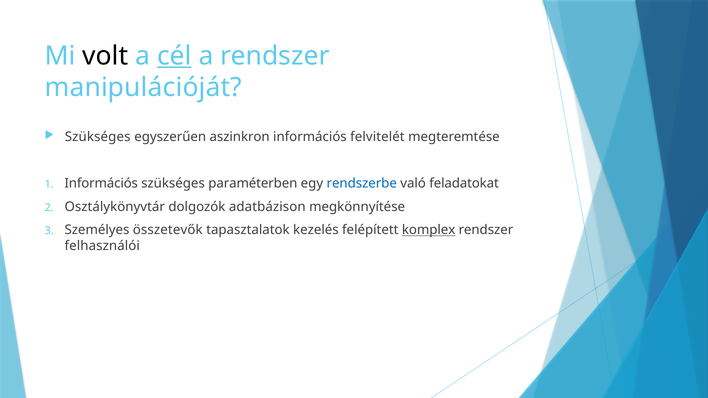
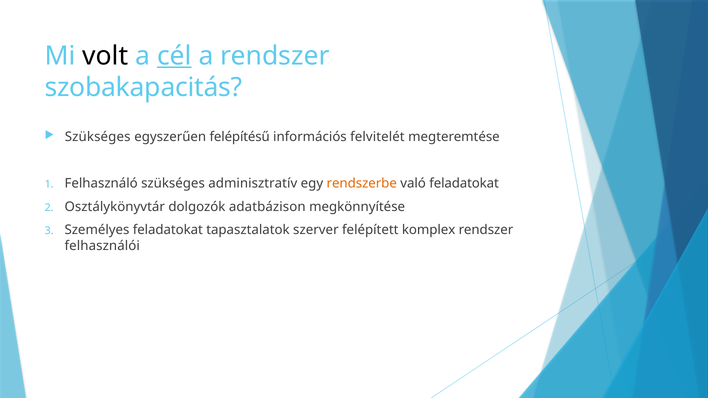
manipulációját: manipulációját -> szobakapacitás
aszinkron: aszinkron -> felépítésű
Információs at (101, 184): Információs -> Felhasználó
paraméterben: paraméterben -> adminisztratív
rendszerbe colour: blue -> orange
Személyes összetevők: összetevők -> feladatokat
kezelés: kezelés -> szerver
komplex underline: present -> none
